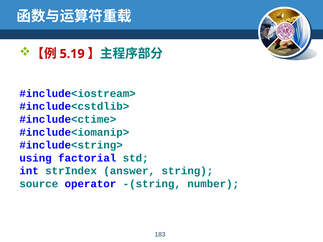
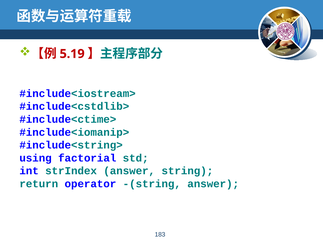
source: source -> return
-(string number: number -> answer
